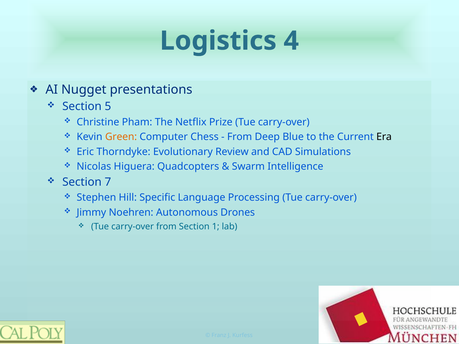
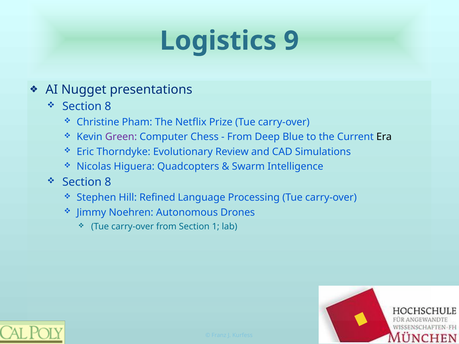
4: 4 -> 9
5 at (108, 107): 5 -> 8
Green colour: orange -> purple
7 at (108, 182): 7 -> 8
Specific: Specific -> Refined
